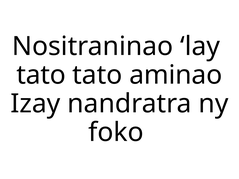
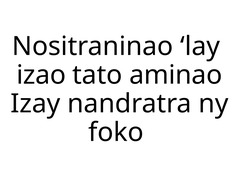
tato at (41, 75): tato -> izao
